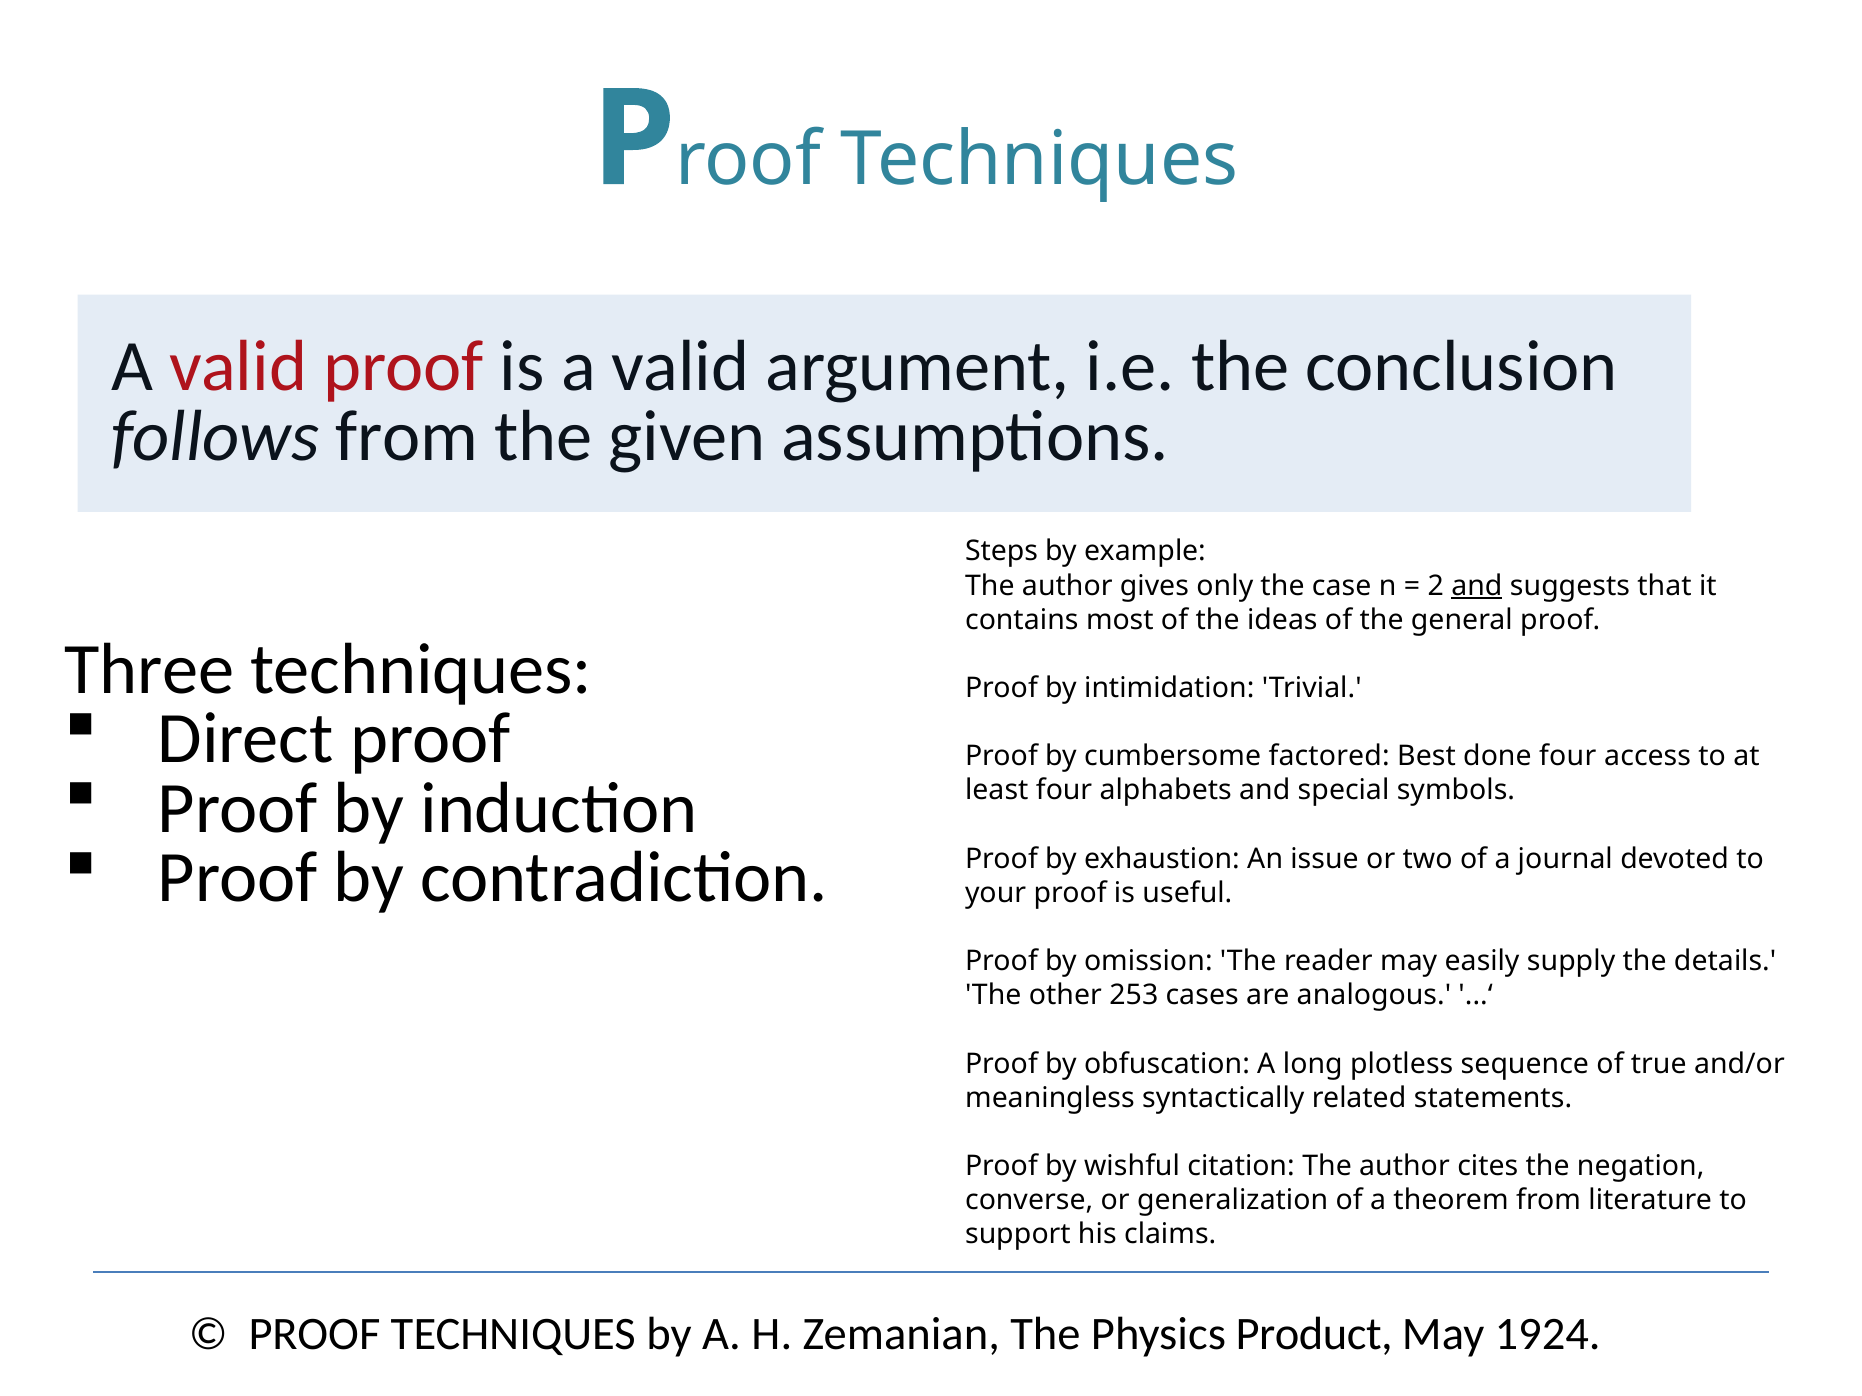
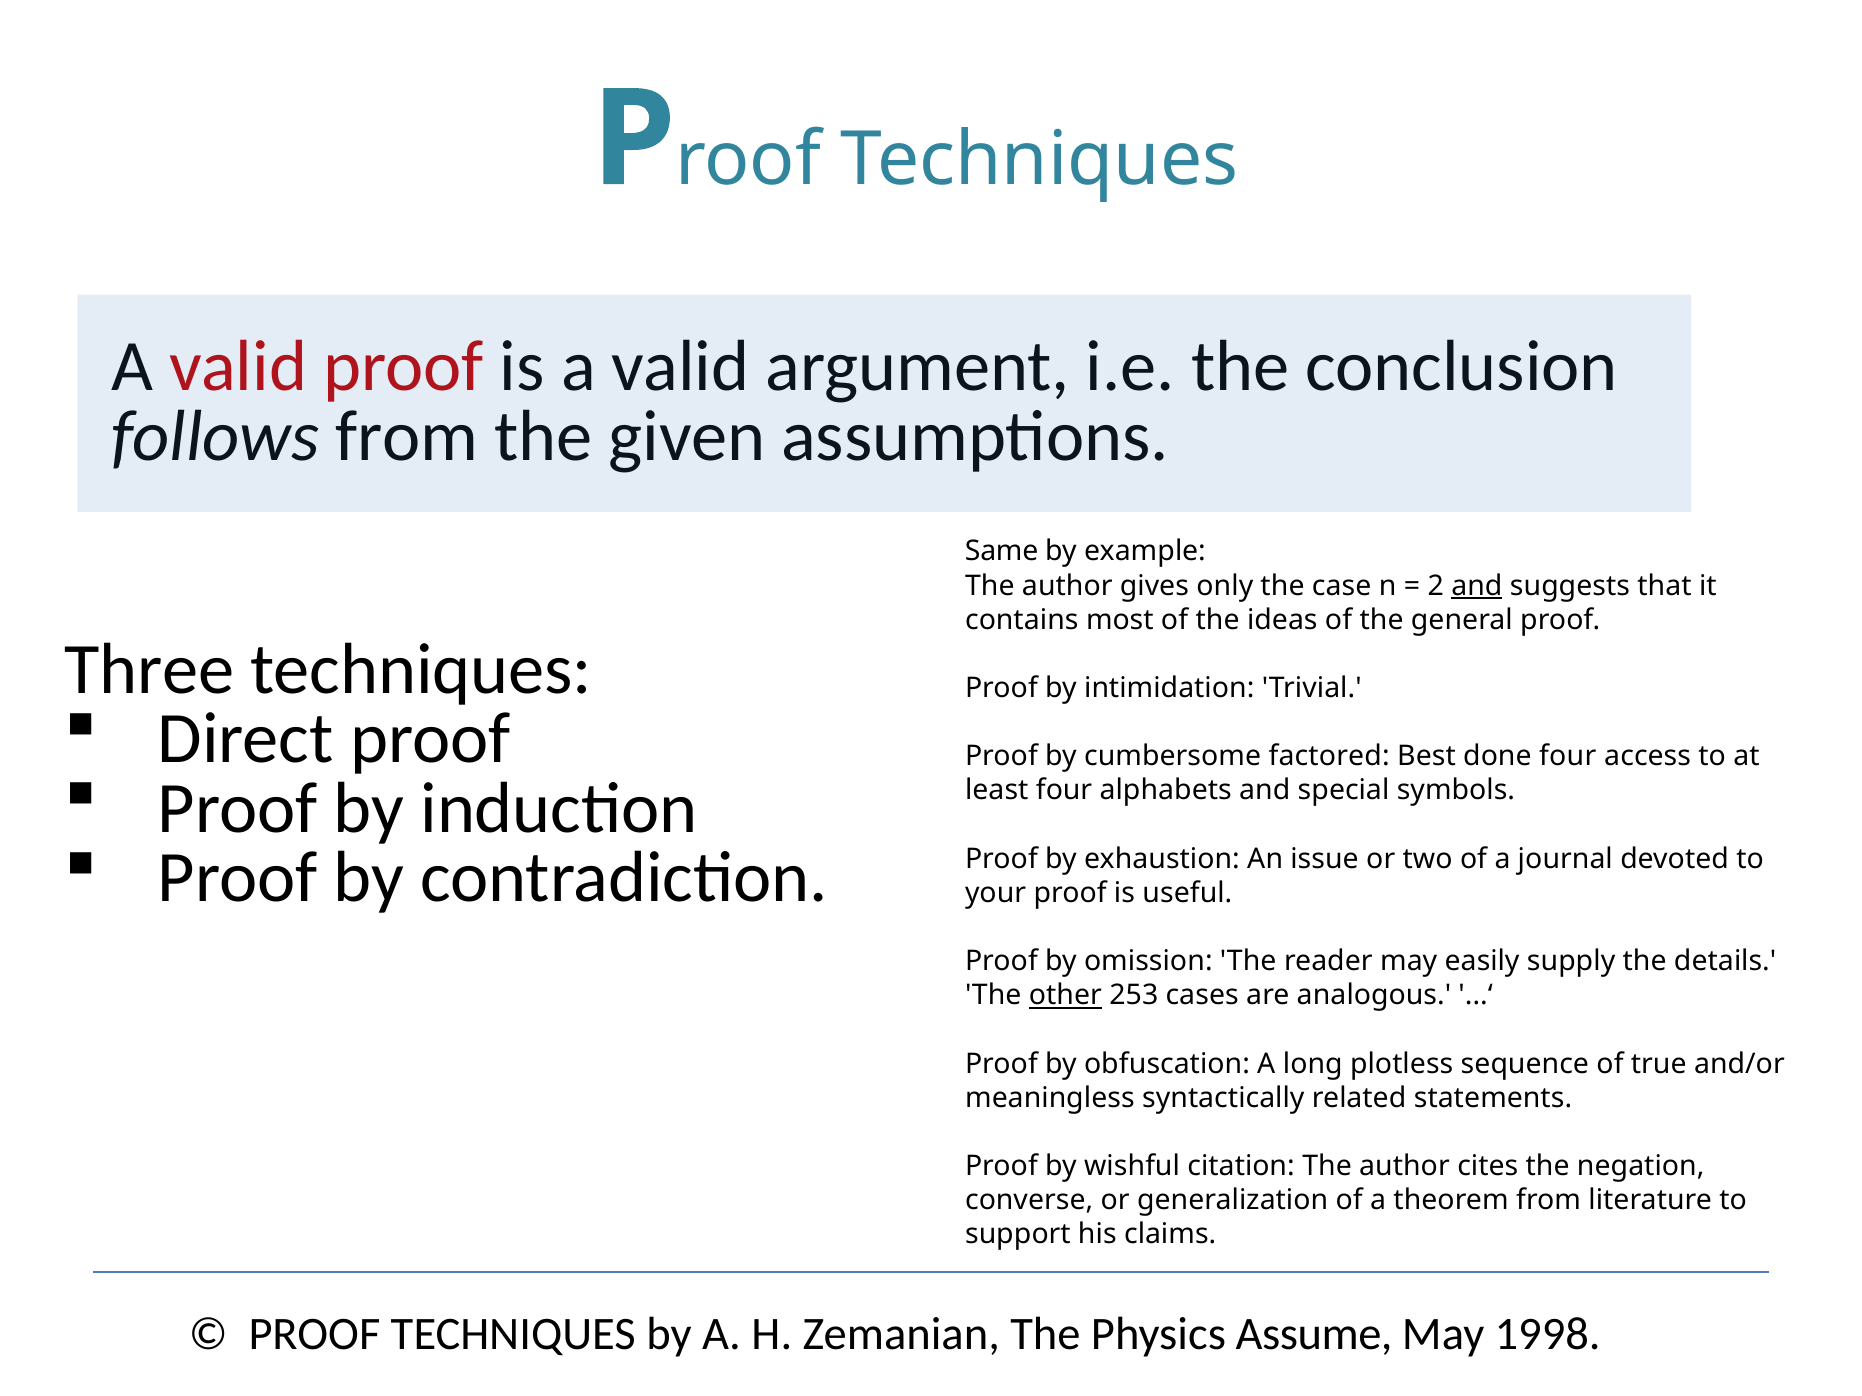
Steps: Steps -> Same
other underline: none -> present
Product: Product -> Assume
1924: 1924 -> 1998
